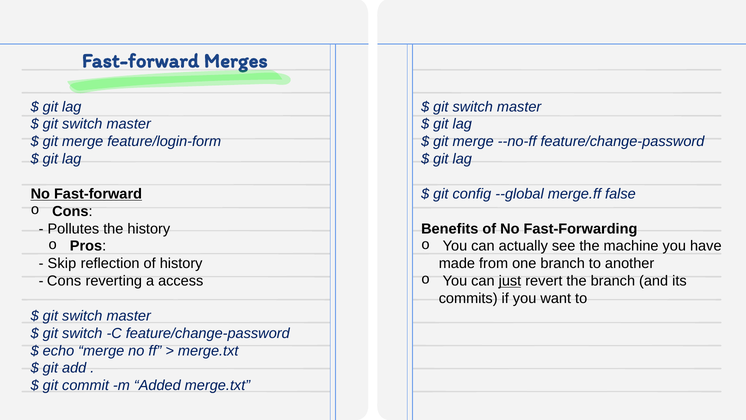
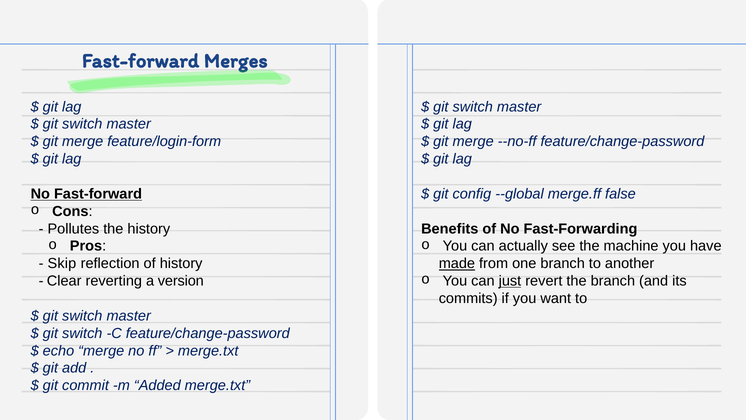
made underline: none -> present
Cons at (64, 281): Cons -> Clear
access: access -> version
